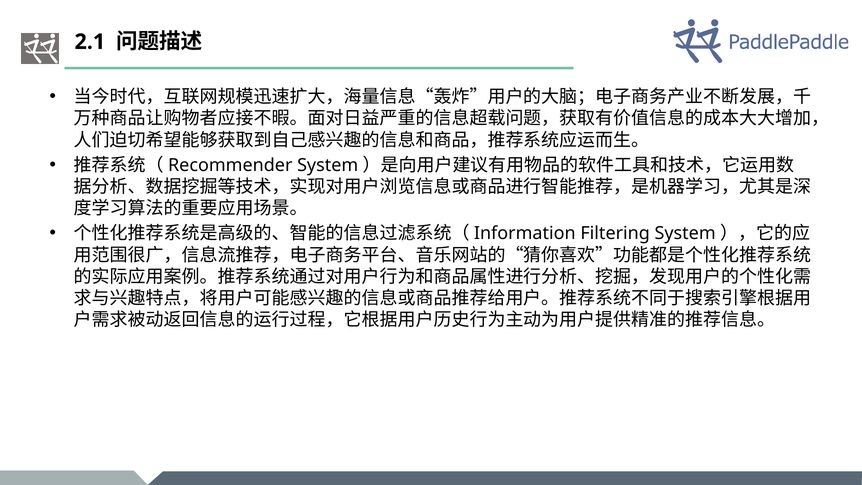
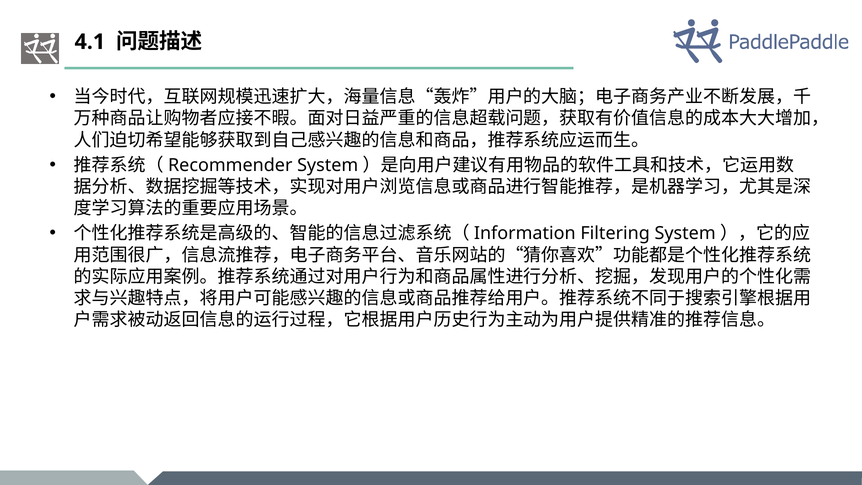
2.1: 2.1 -> 4.1
